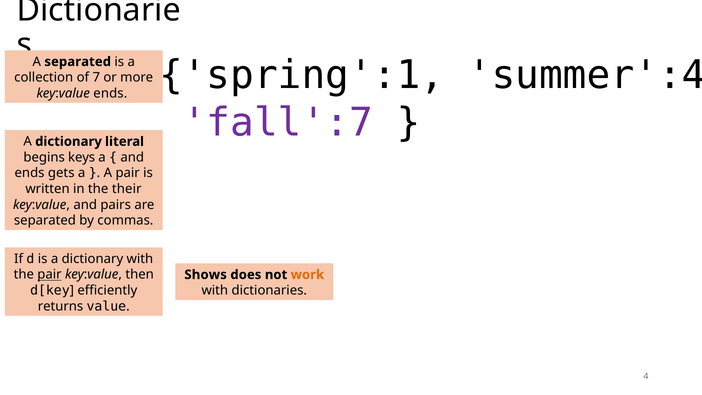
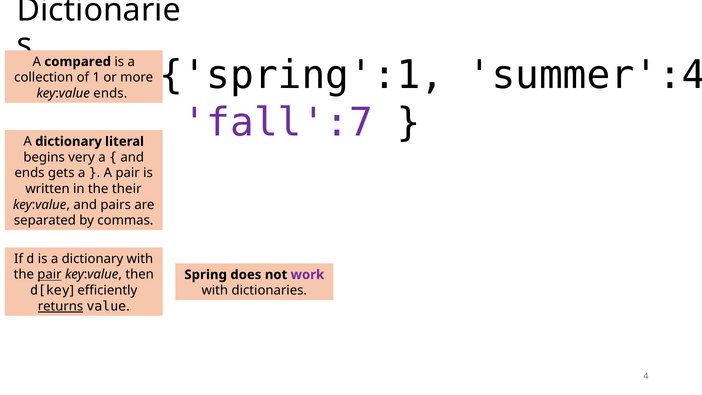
A separated: separated -> compared
7: 7 -> 1
keys: keys -> very
Shows: Shows -> Spring
work colour: orange -> purple
returns underline: none -> present
